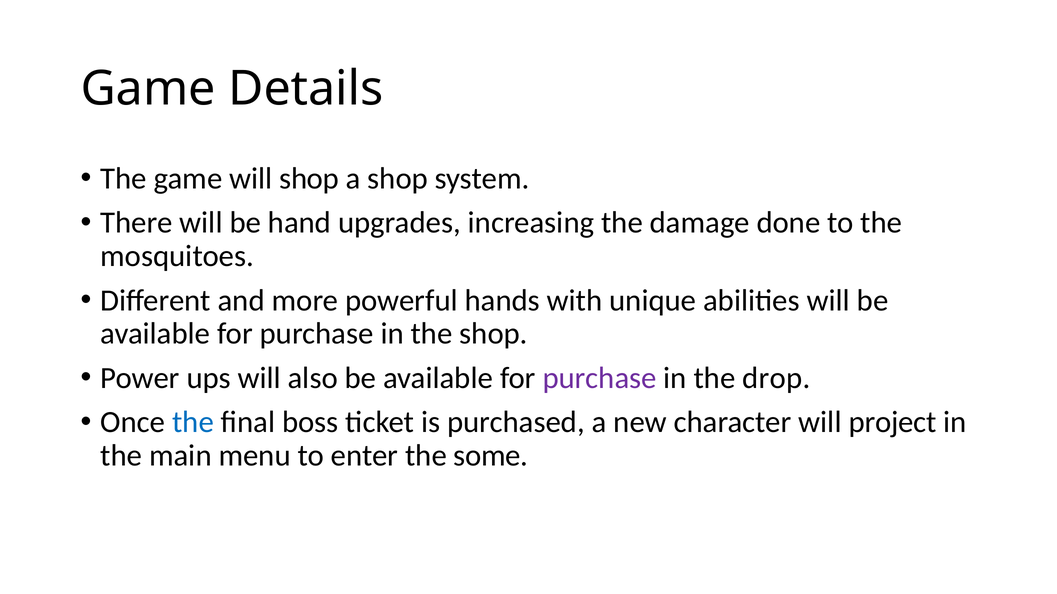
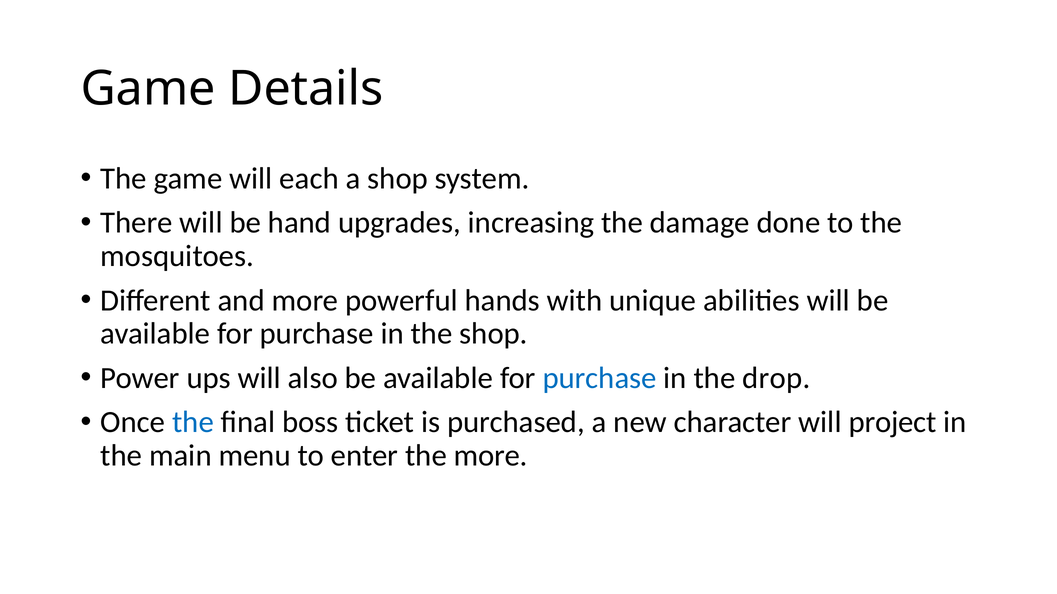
will shop: shop -> each
purchase at (600, 378) colour: purple -> blue
the some: some -> more
